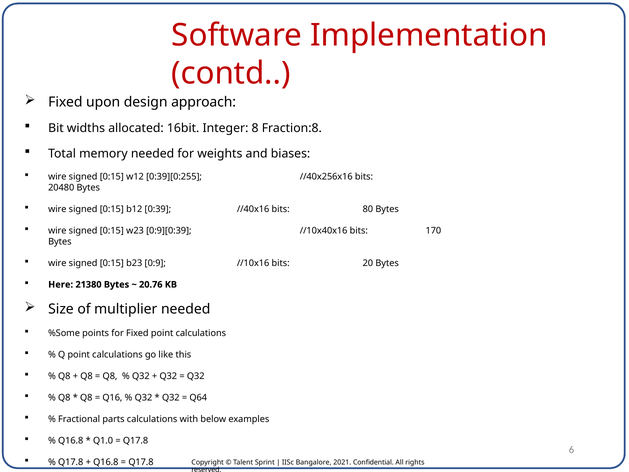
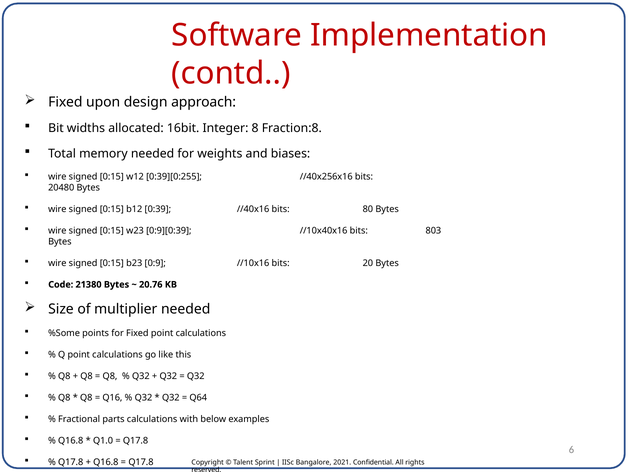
170: 170 -> 803
Here: Here -> Code
